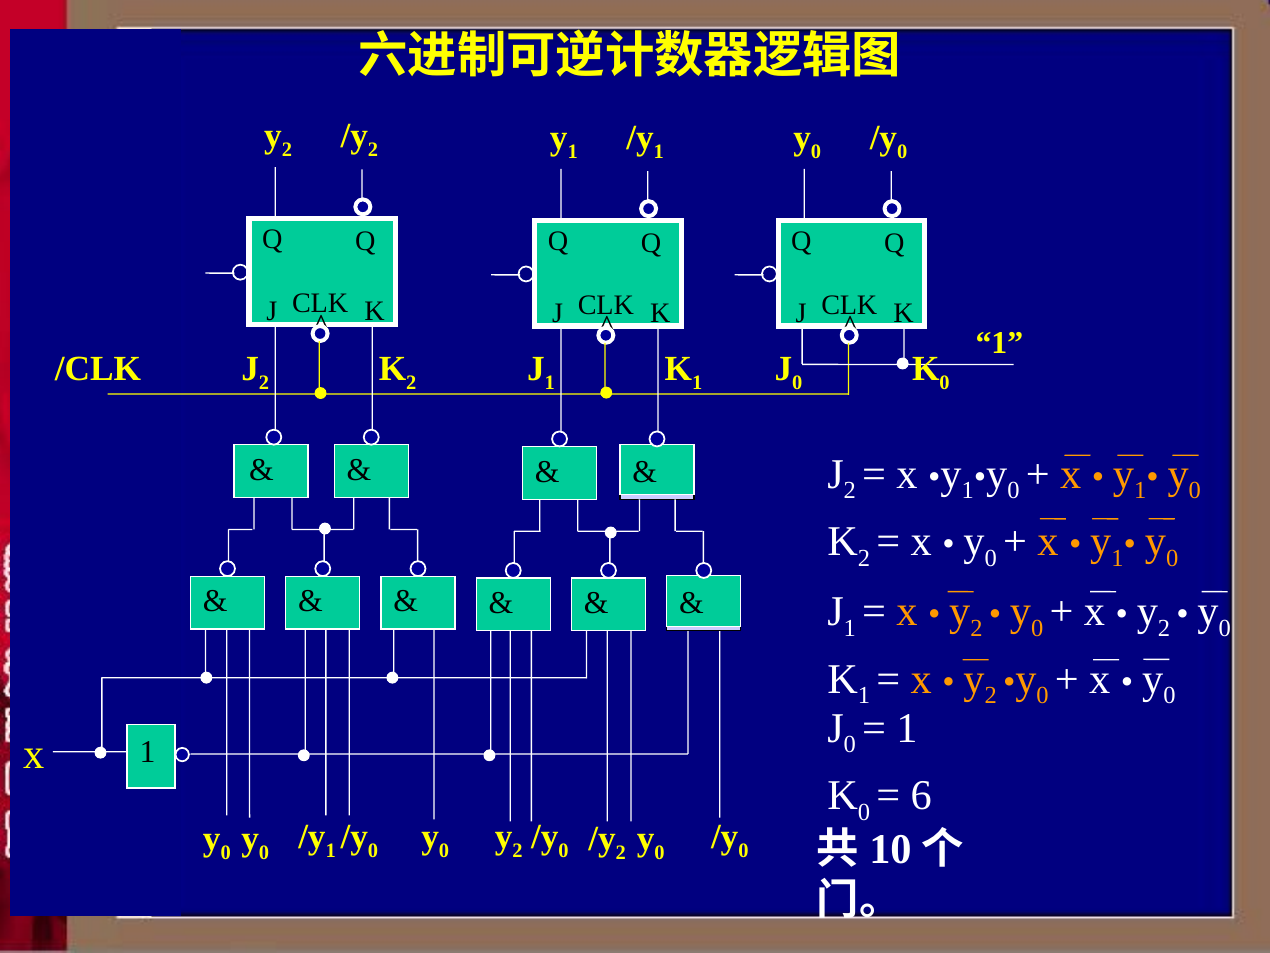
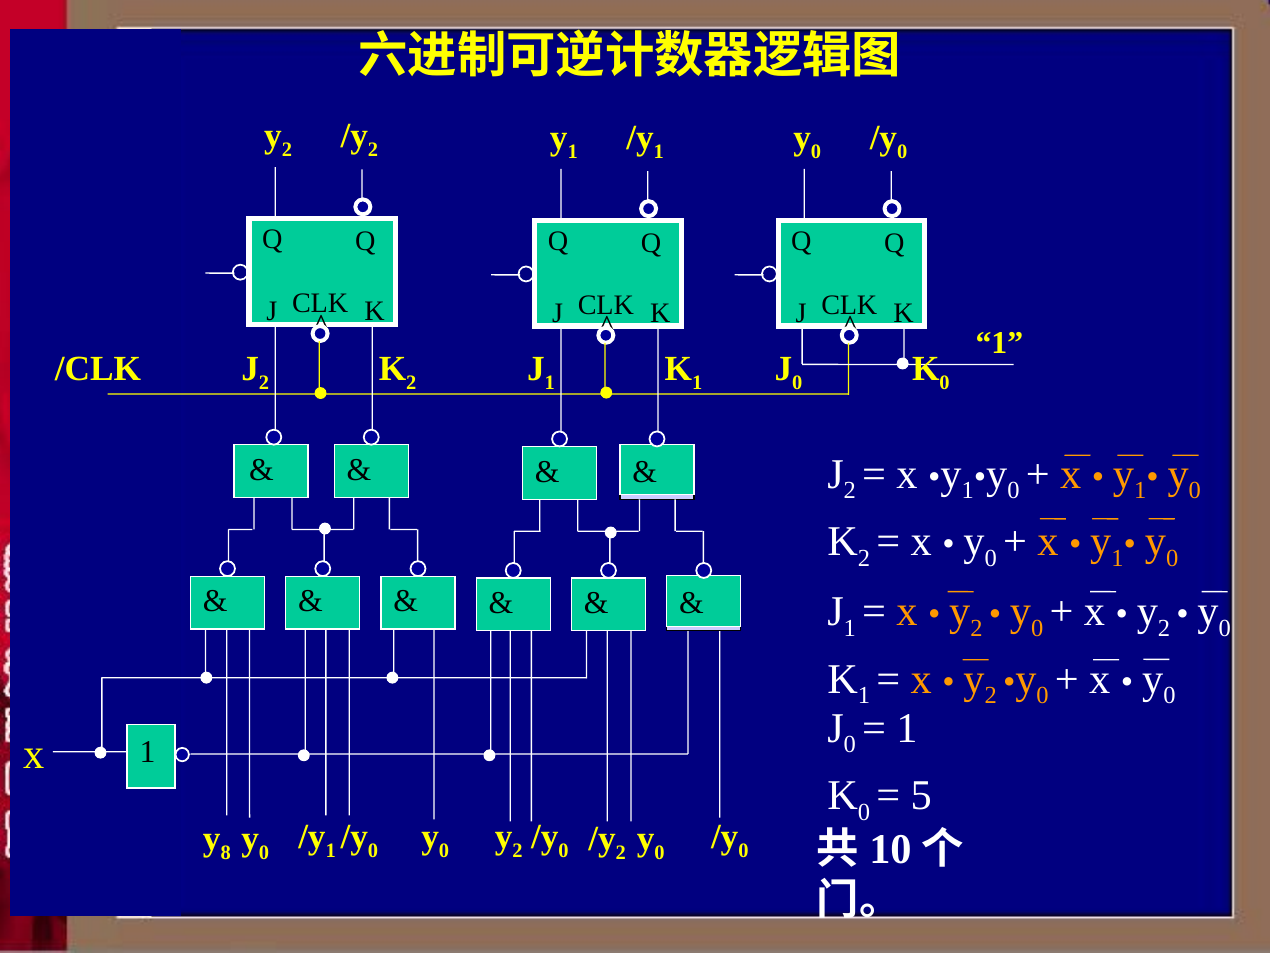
6: 6 -> 5
0 at (226, 852): 0 -> 8
